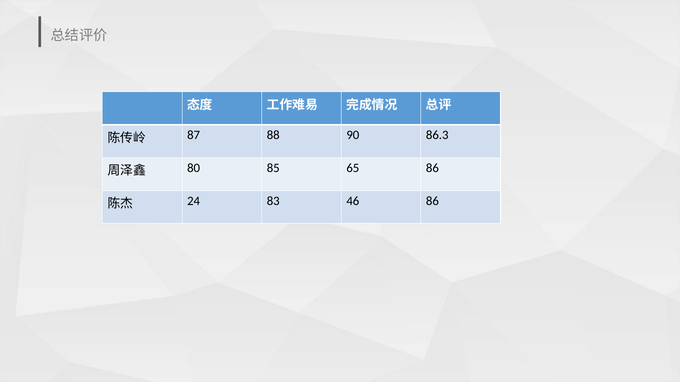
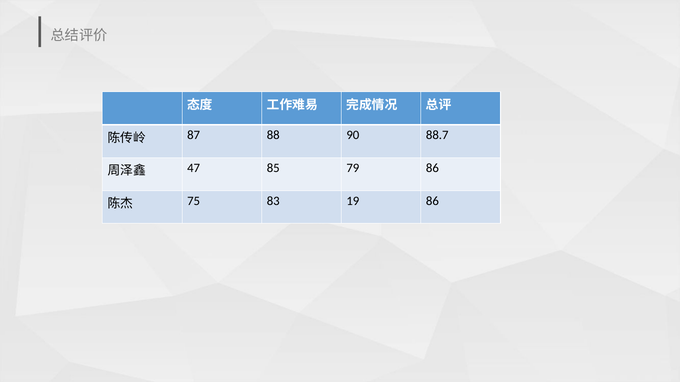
86.3: 86.3 -> 88.7
80: 80 -> 47
65: 65 -> 79
24: 24 -> 75
46: 46 -> 19
